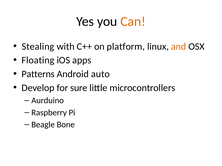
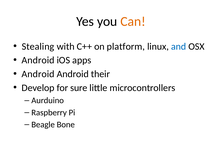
and colour: orange -> blue
Floating at (38, 60): Floating -> Android
Patterns at (38, 74): Patterns -> Android
auto: auto -> their
